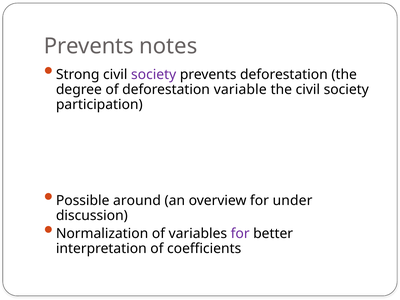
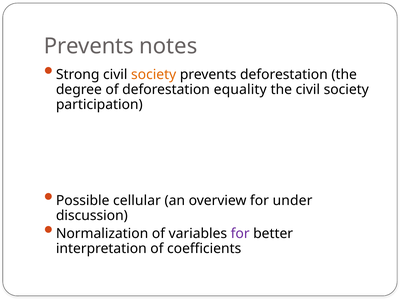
society at (154, 75) colour: purple -> orange
variable: variable -> equality
around: around -> cellular
